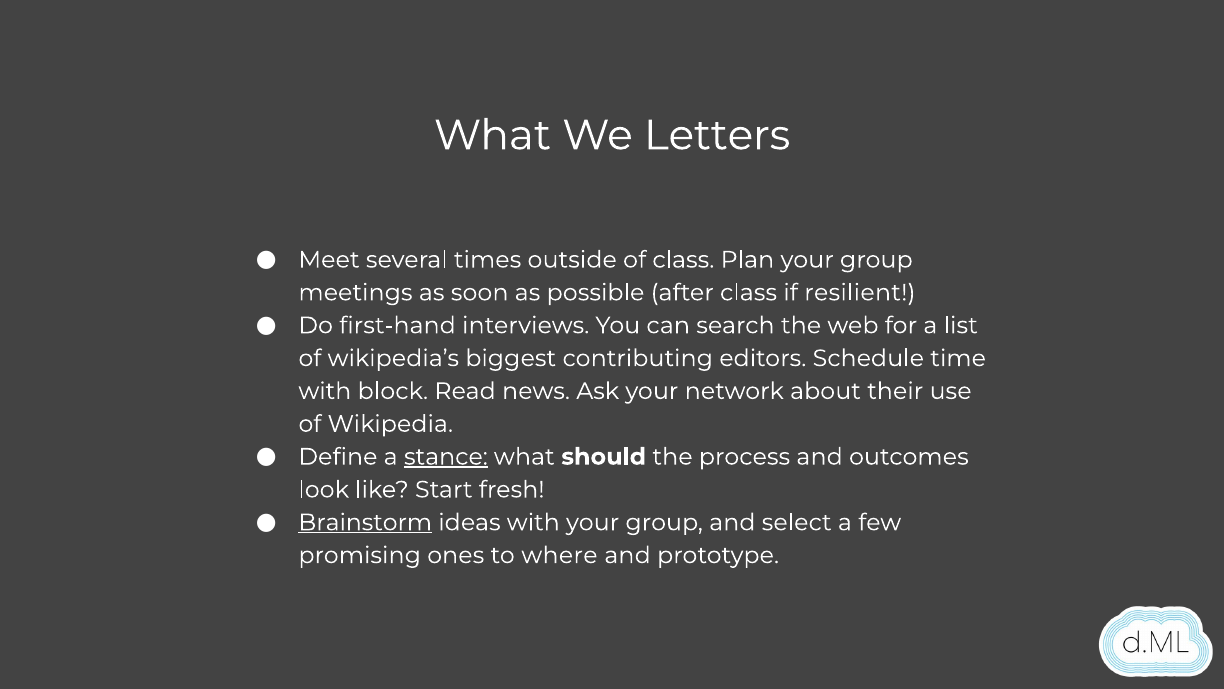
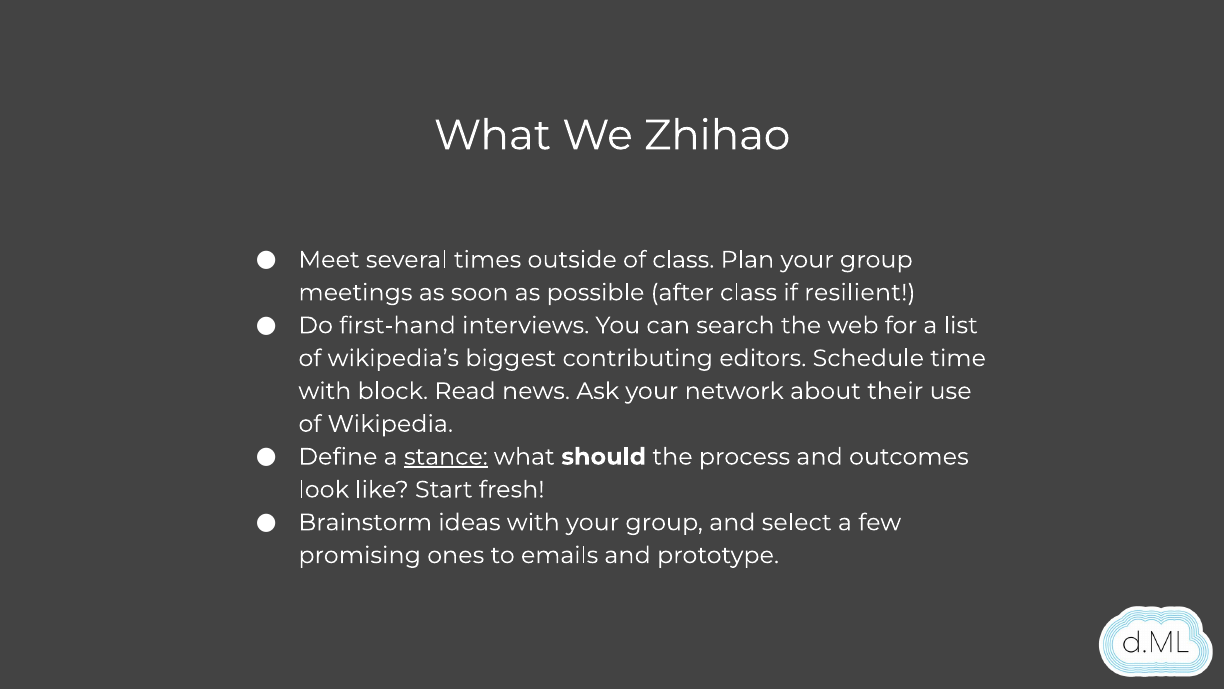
Letters: Letters -> Zhihao
Brainstorm underline: present -> none
where: where -> emails
